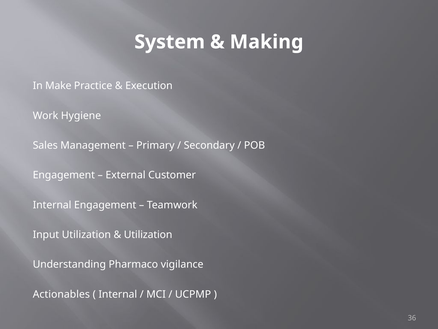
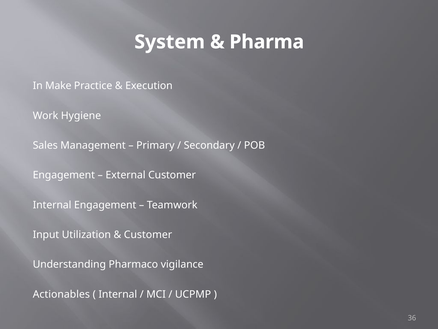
Making: Making -> Pharma
Utilization at (148, 234): Utilization -> Customer
